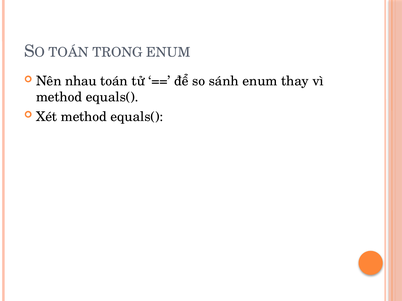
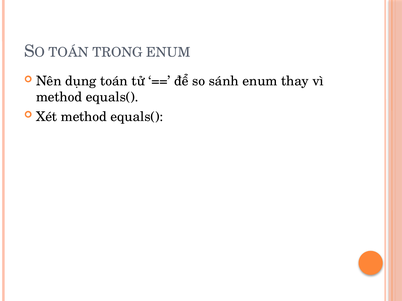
nhau: nhau -> dụng
